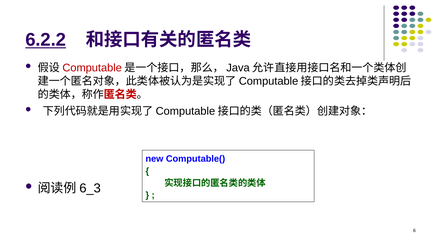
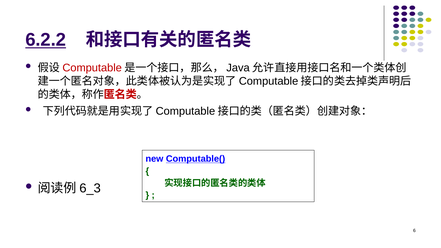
Computable( underline: none -> present
